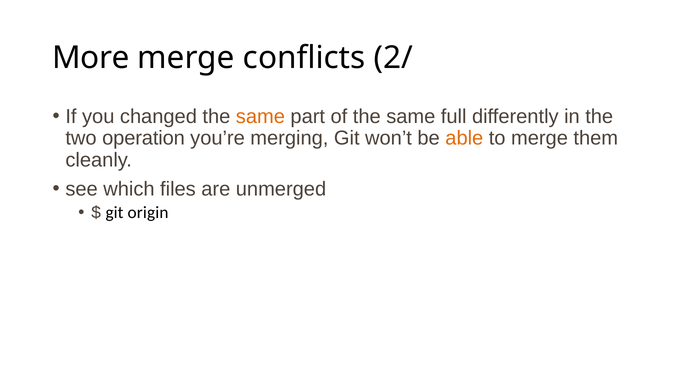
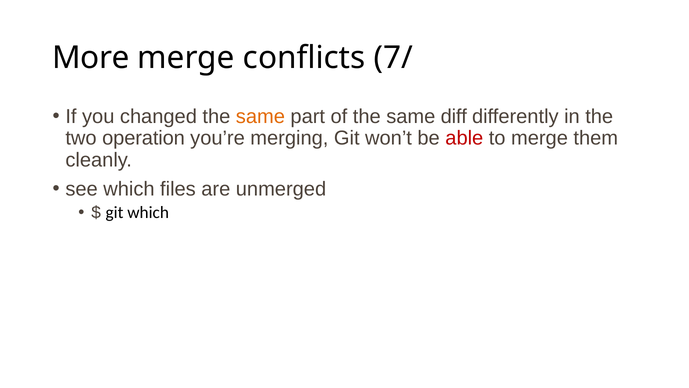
2/: 2/ -> 7/
full: full -> diff
able colour: orange -> red
git origin: origin -> which
